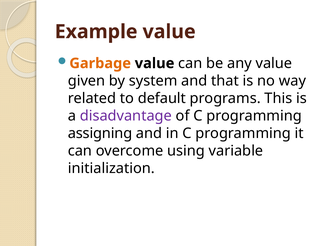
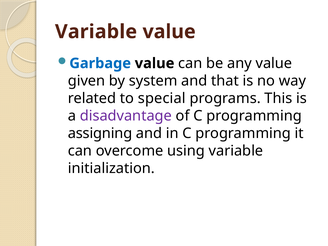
Example at (96, 32): Example -> Variable
Garbage colour: orange -> blue
default: default -> special
